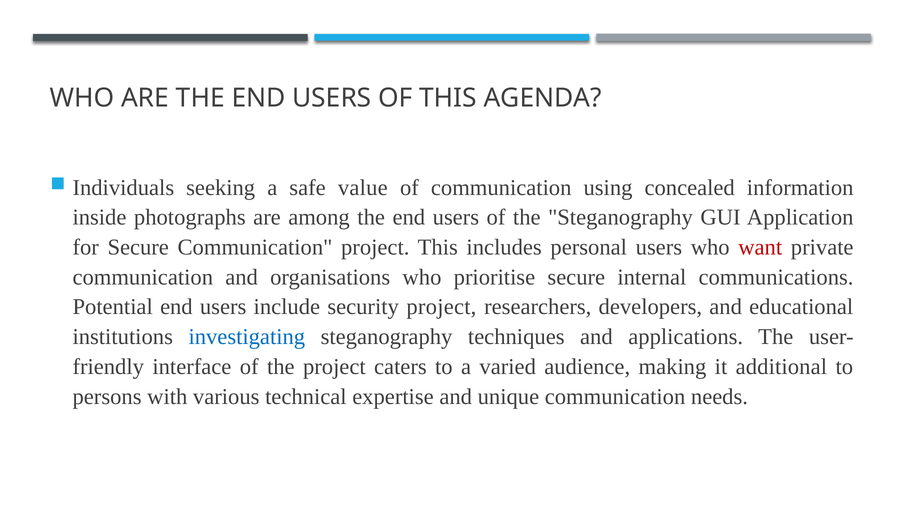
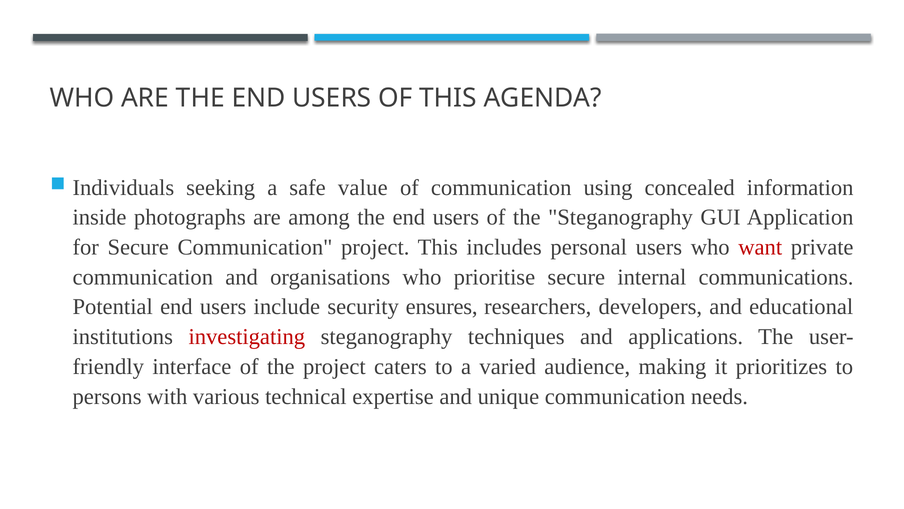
security project: project -> ensures
investigating colour: blue -> red
additional: additional -> prioritizes
